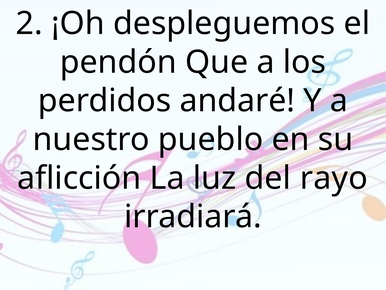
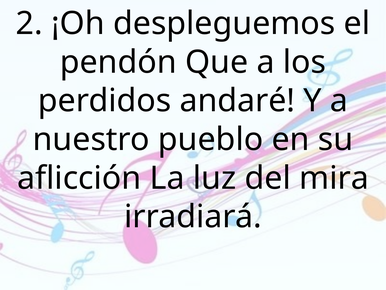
rayo: rayo -> mira
